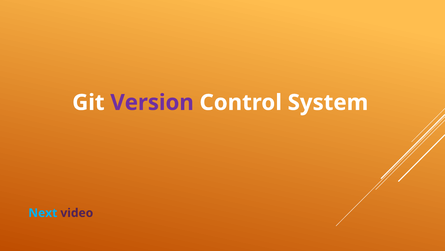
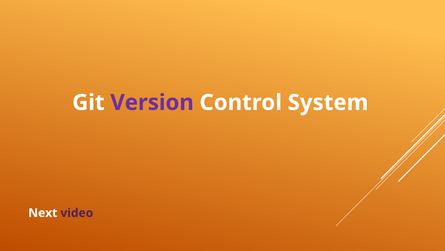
Next colour: light blue -> white
